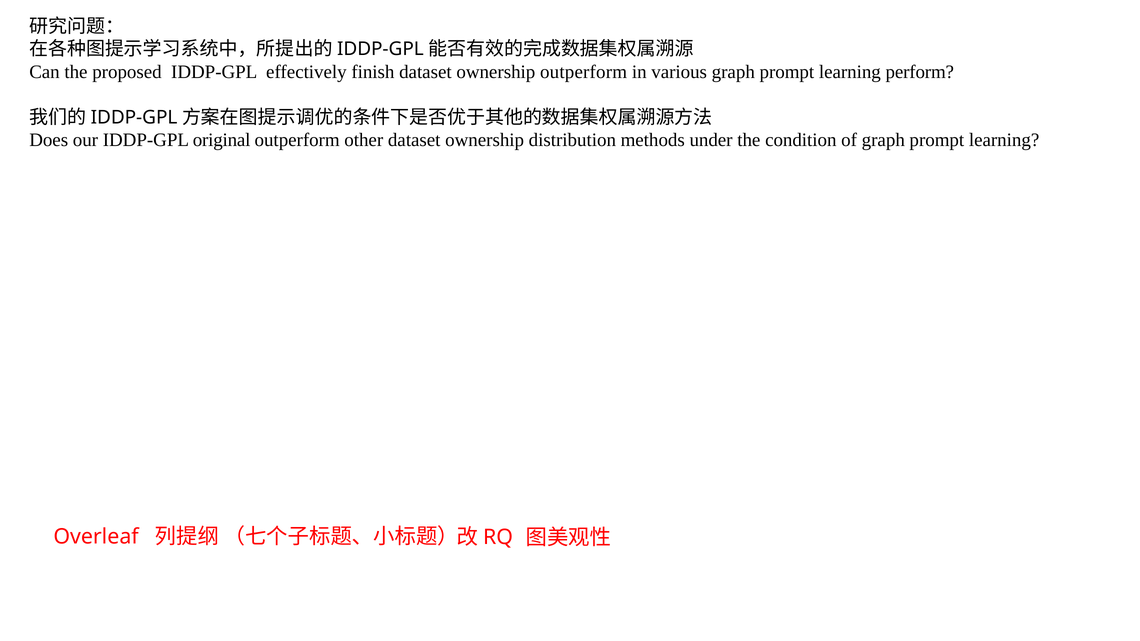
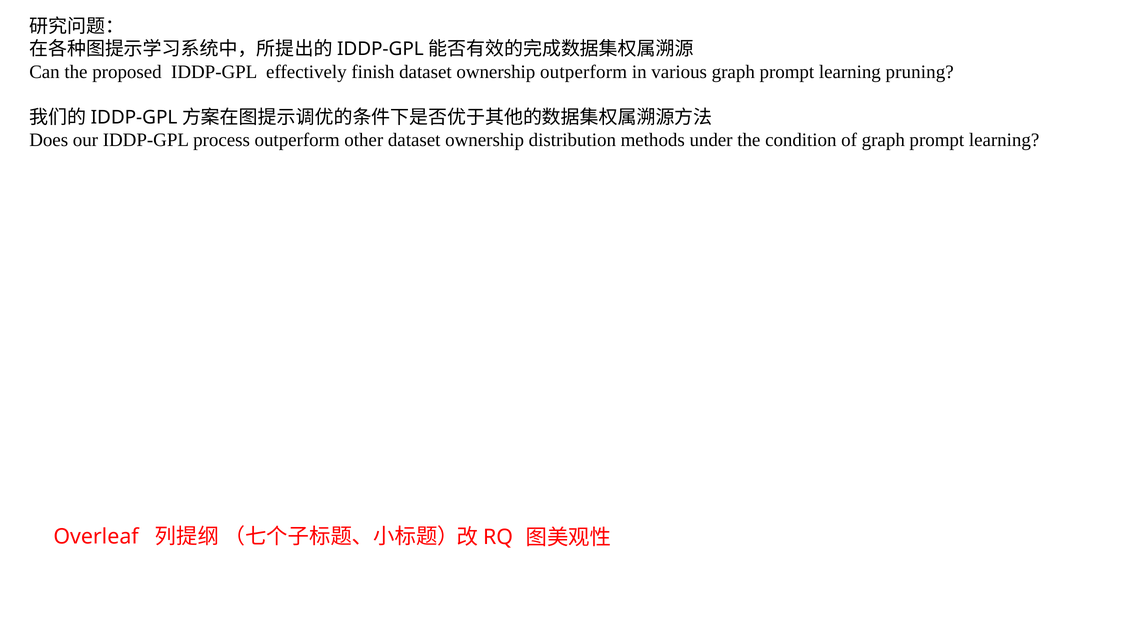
perform: perform -> pruning
original: original -> process
